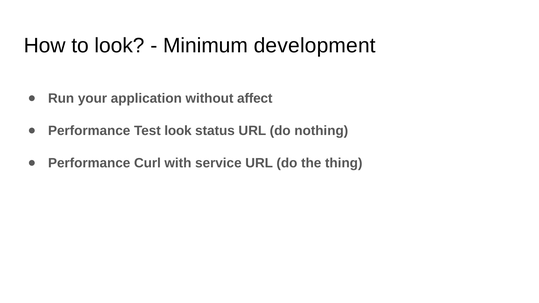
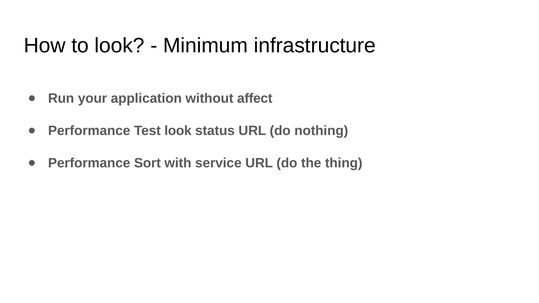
development: development -> infrastructure
Curl: Curl -> Sort
